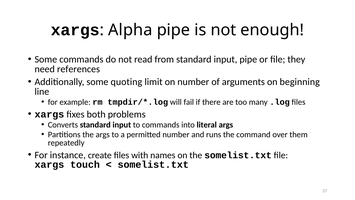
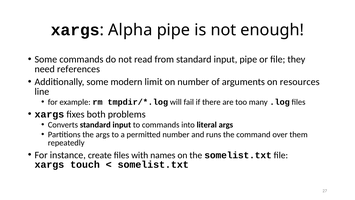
quoting: quoting -> modern
beginning: beginning -> resources
